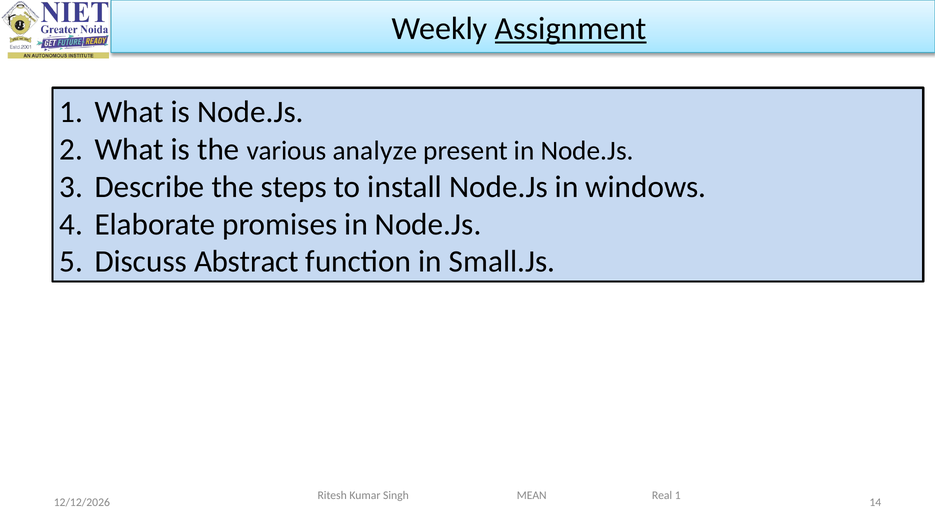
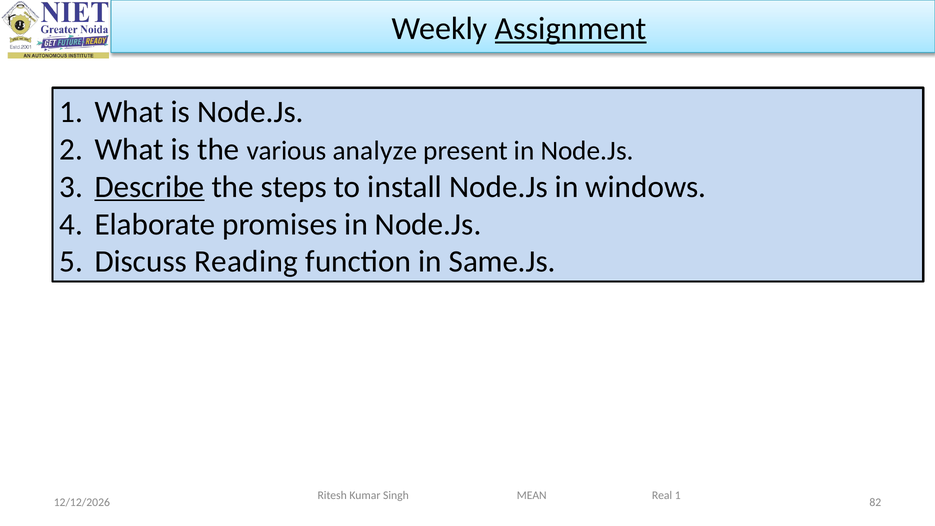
Describe underline: none -> present
Abstract: Abstract -> Reading
Small.Js: Small.Js -> Same.Js
14: 14 -> 82
